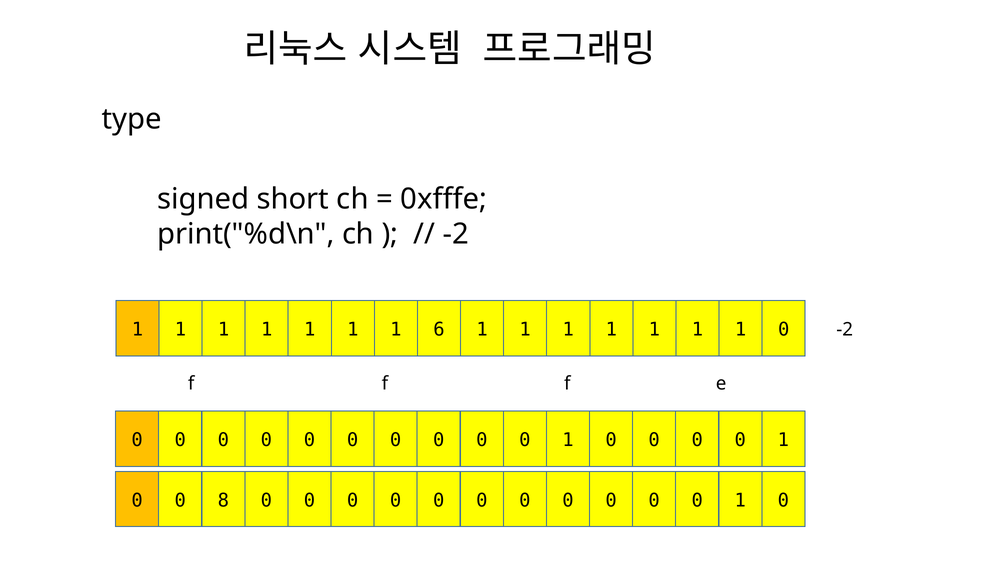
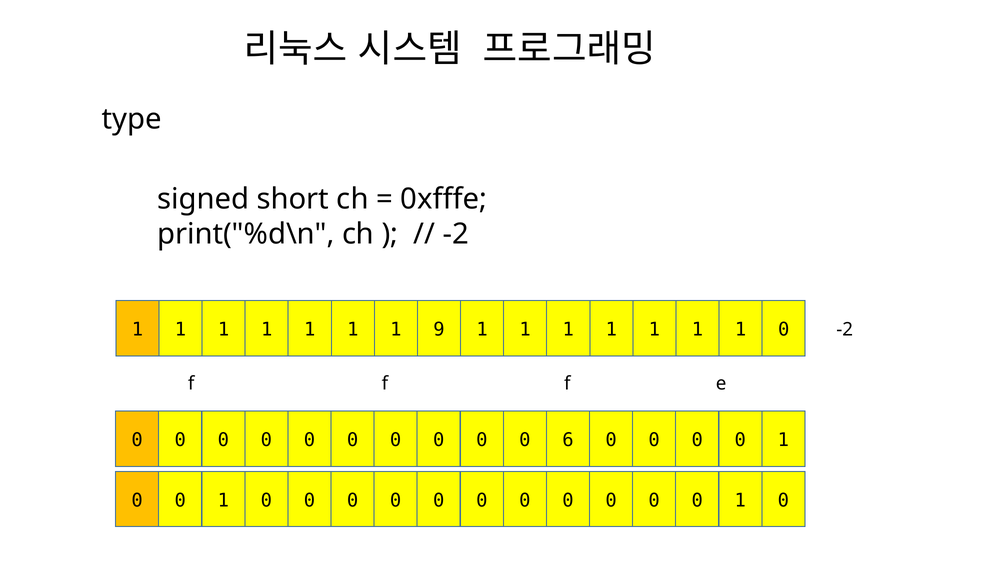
6: 6 -> 9
1 at (568, 440): 1 -> 6
8 at (223, 501): 8 -> 1
